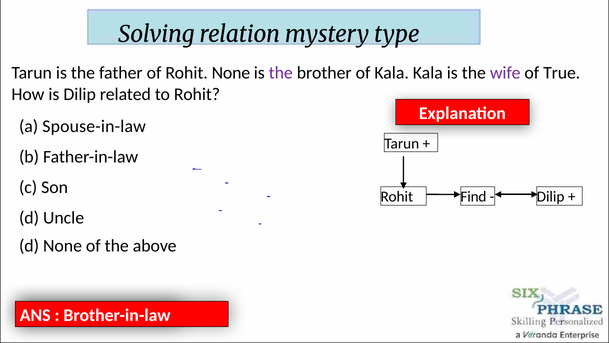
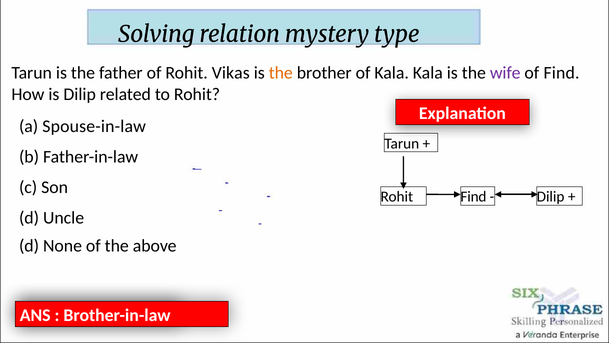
Rohit None: None -> Vikas
the at (281, 73) colour: purple -> orange
of True: True -> Find
